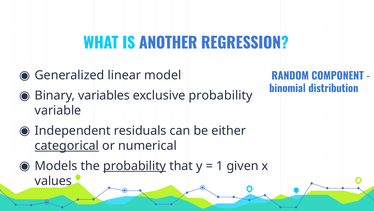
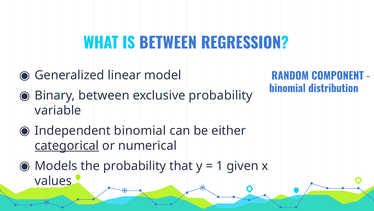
IS ANOTHER: ANOTHER -> BETWEEN
Binary variables: variables -> between
Independent residuals: residuals -> binomial
probability at (135, 165) underline: present -> none
